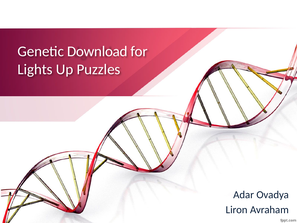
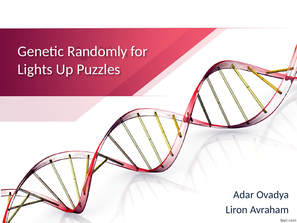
Download: Download -> Randomly
